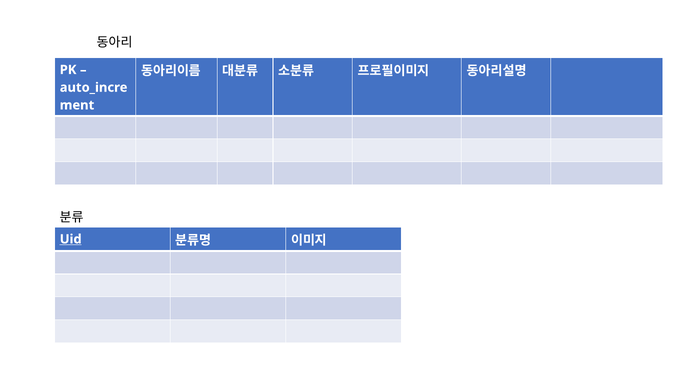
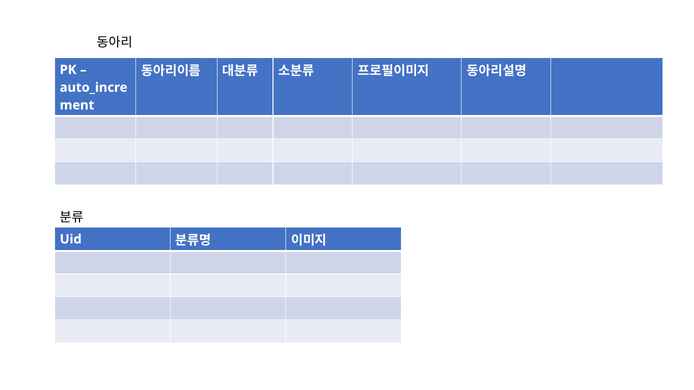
Uid underline: present -> none
